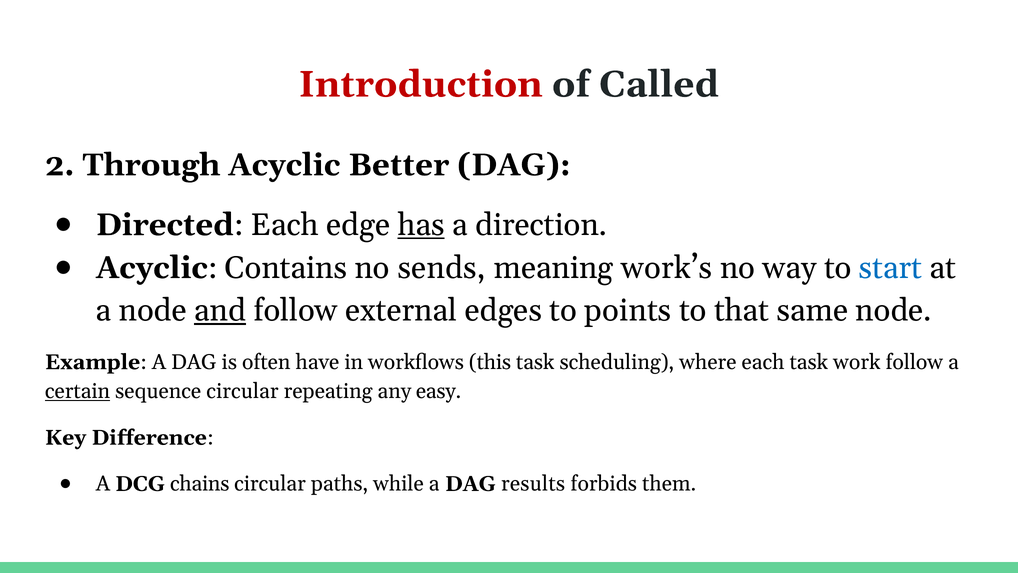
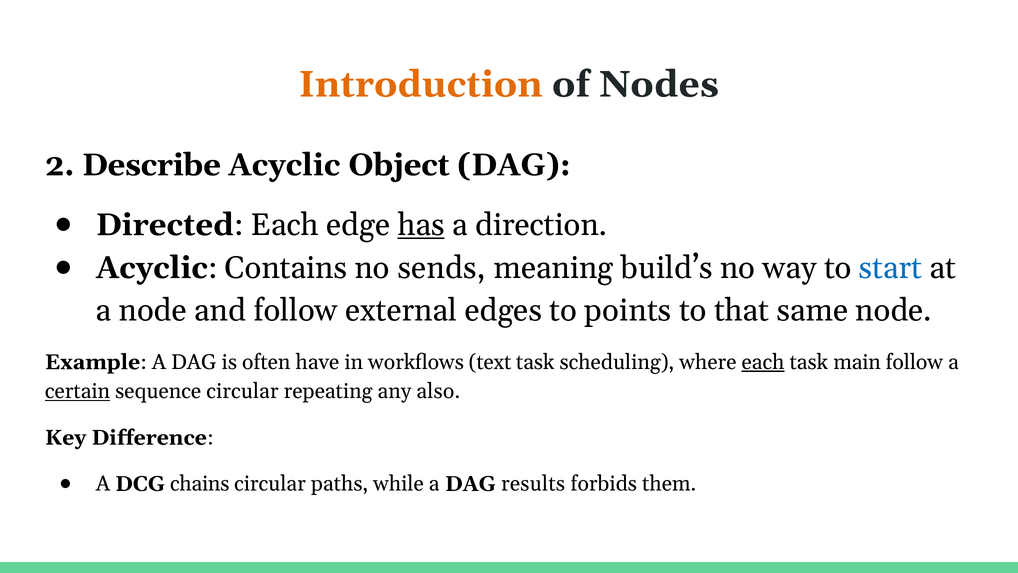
Introduction colour: red -> orange
Called: Called -> Nodes
Through: Through -> Describe
Better: Better -> Object
work’s: work’s -> build’s
and underline: present -> none
this: this -> text
each at (763, 362) underline: none -> present
work: work -> main
easy: easy -> also
